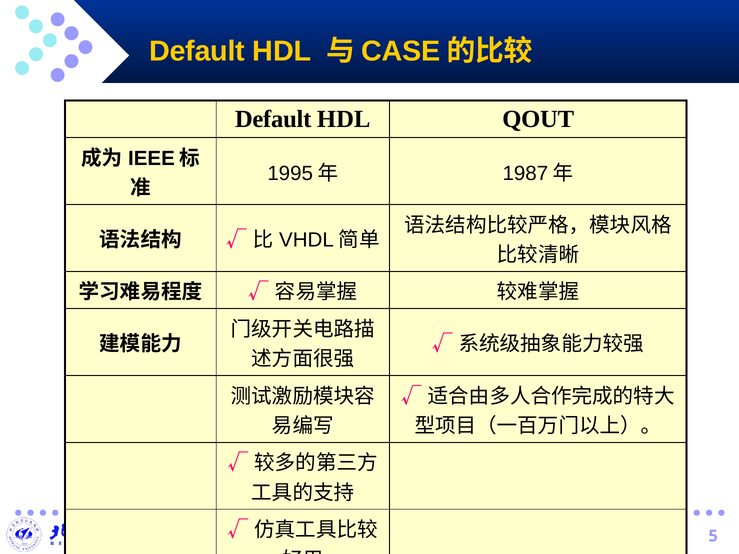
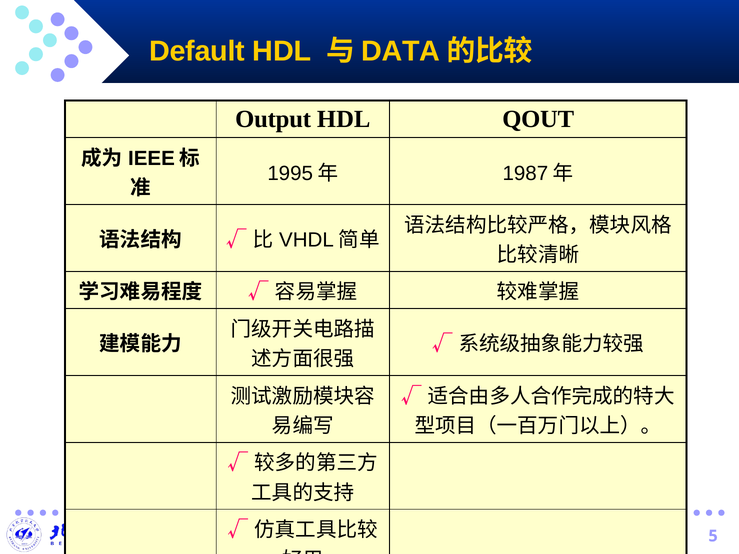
CASE: CASE -> DATA
Default at (273, 119): Default -> Output
